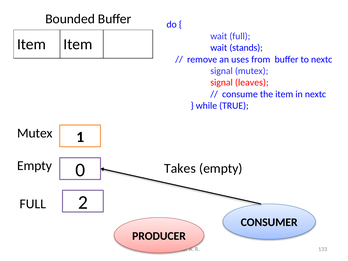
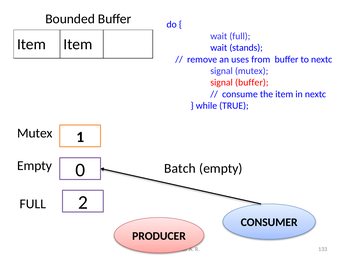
signal leaves: leaves -> buffer
Takes: Takes -> Batch
